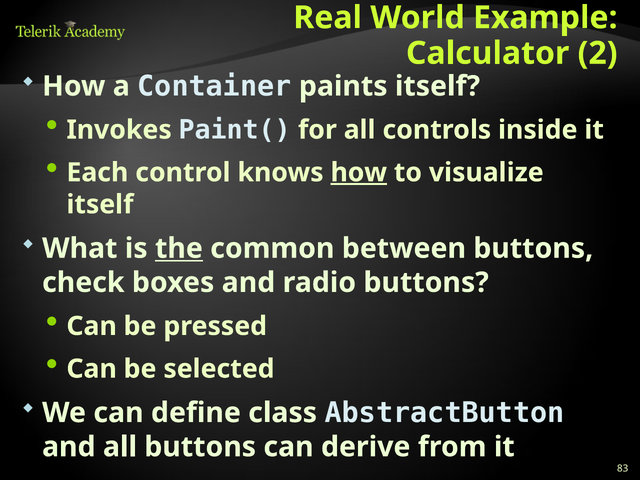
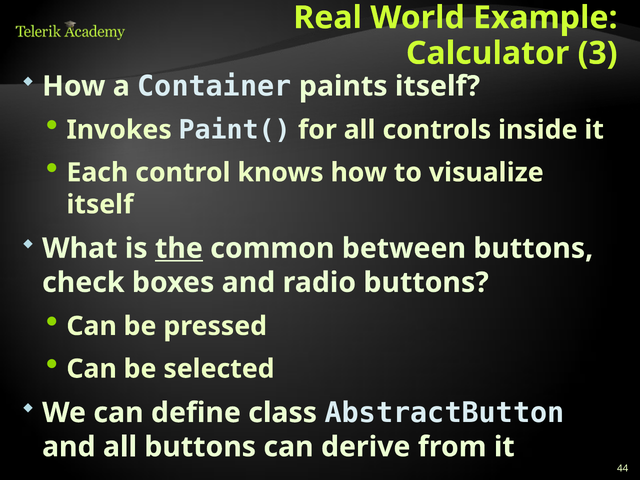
2: 2 -> 3
how at (359, 173) underline: present -> none
83: 83 -> 44
